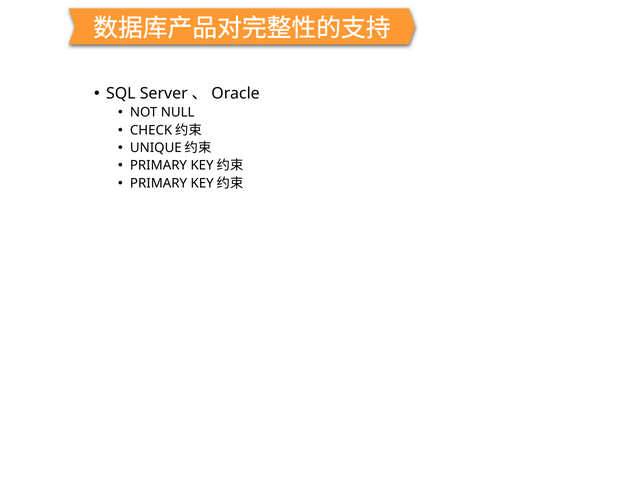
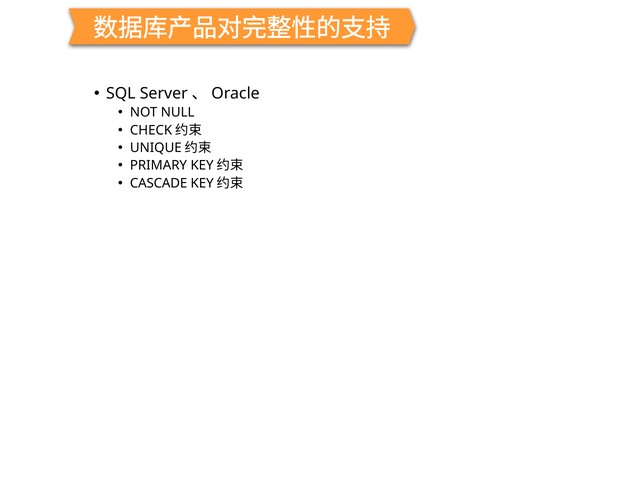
PRIMARY at (159, 183): PRIMARY -> CASCADE
